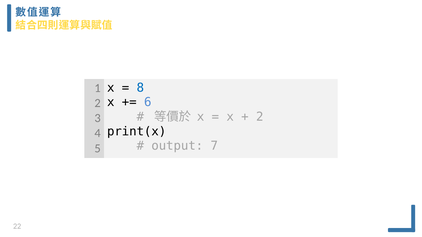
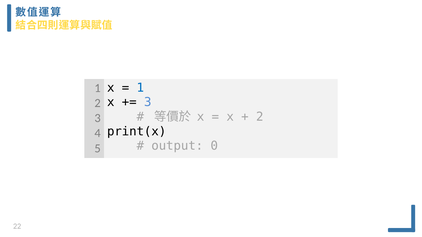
8 at (140, 88): 8 -> 1
6 at (148, 102): 6 -> 3
7: 7 -> 0
